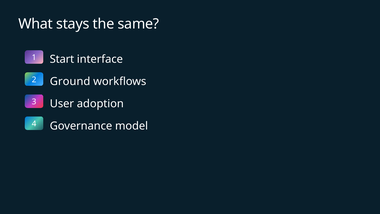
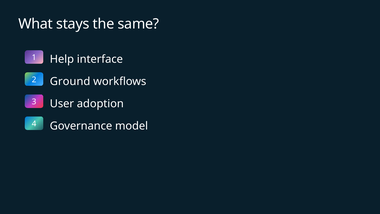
Start: Start -> Help
